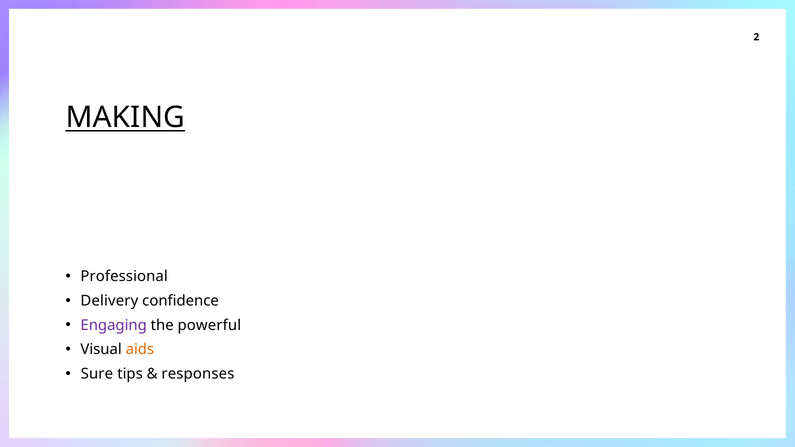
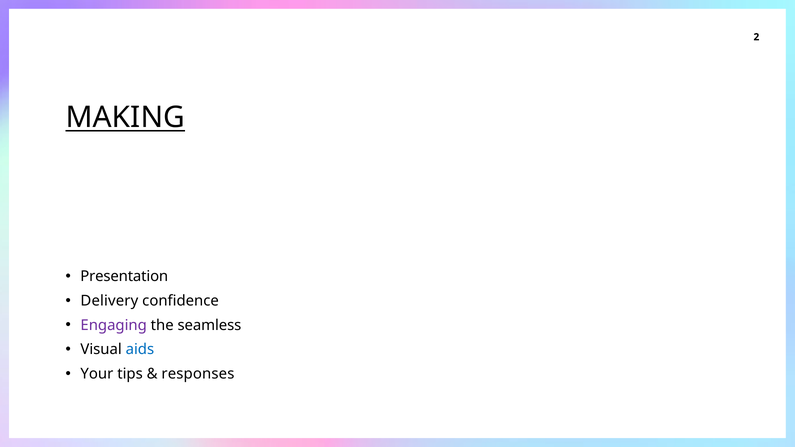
Professional: Professional -> Presentation
powerful: powerful -> seamless
aids colour: orange -> blue
Sure: Sure -> Your
